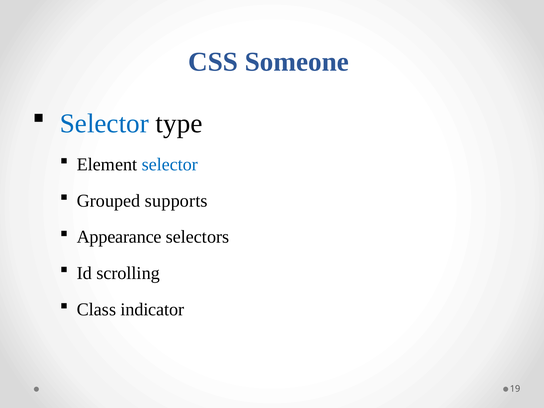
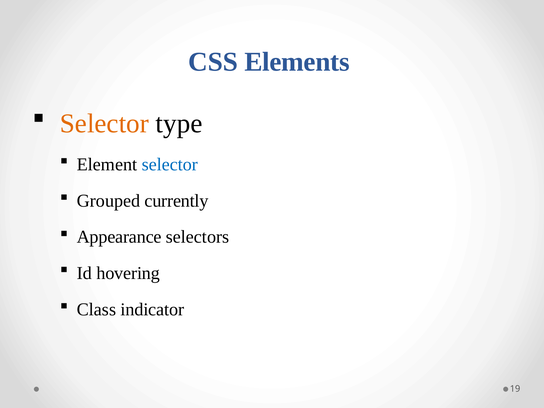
Someone: Someone -> Elements
Selector at (104, 123) colour: blue -> orange
supports: supports -> currently
scrolling: scrolling -> hovering
